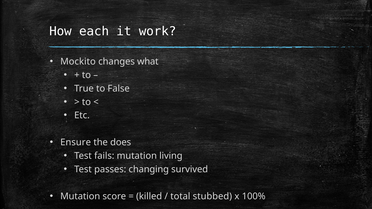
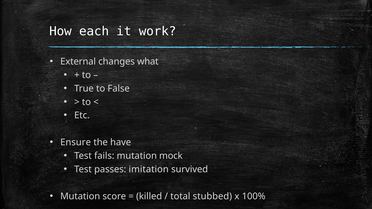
Mockito: Mockito -> External
does: does -> have
living: living -> mock
changing: changing -> imitation
